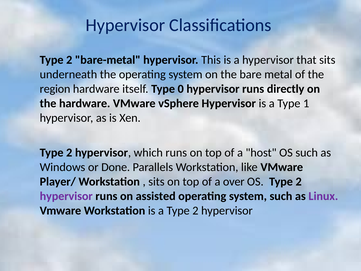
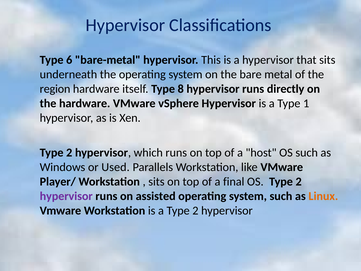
2 at (69, 60): 2 -> 6
0: 0 -> 8
Done: Done -> Used
over: over -> final
Linux colour: purple -> orange
